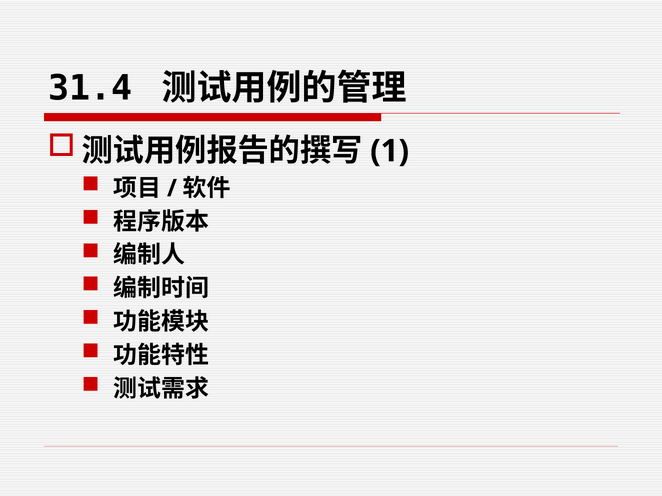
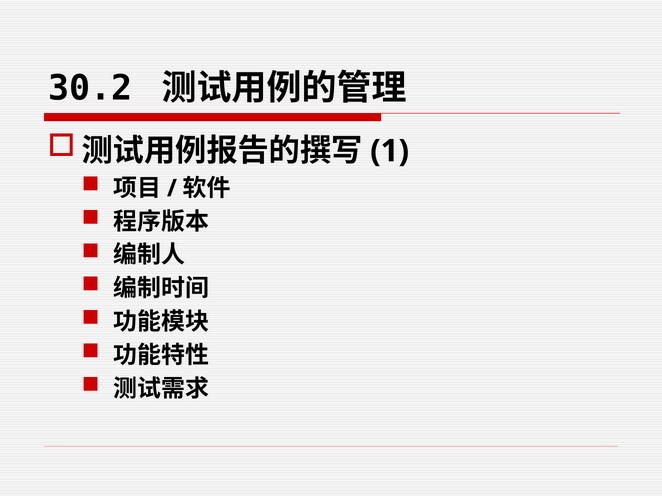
31.4: 31.4 -> 30.2
